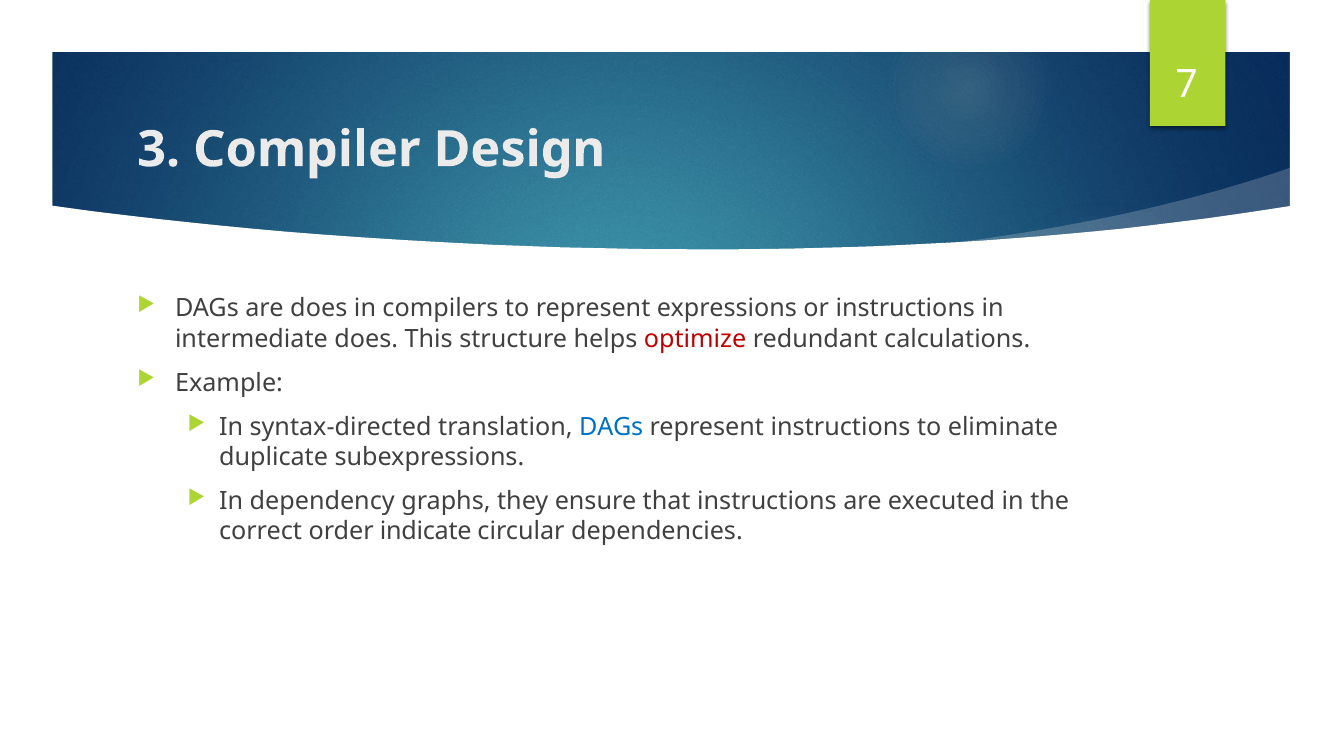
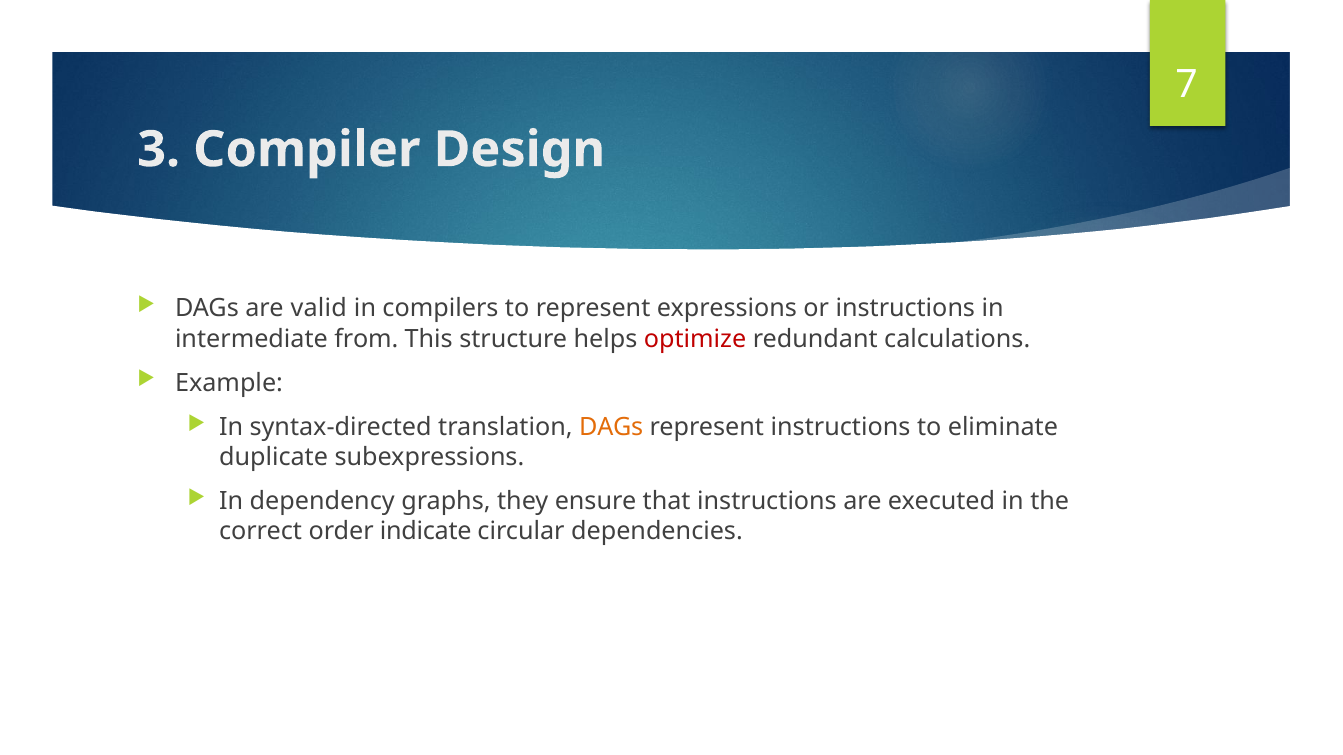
are does: does -> valid
intermediate does: does -> from
DAGs at (611, 427) colour: blue -> orange
